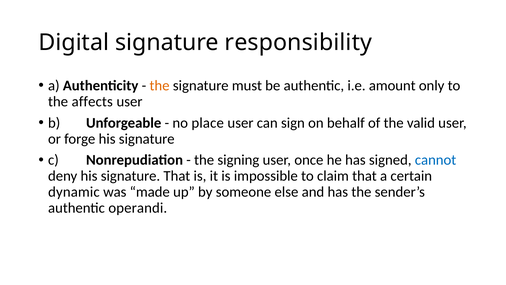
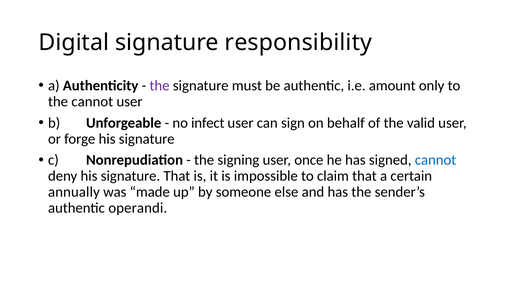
the at (160, 86) colour: orange -> purple
the affects: affects -> cannot
place: place -> infect
dynamic: dynamic -> annually
